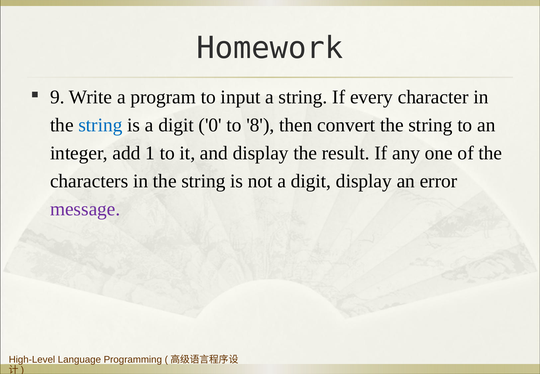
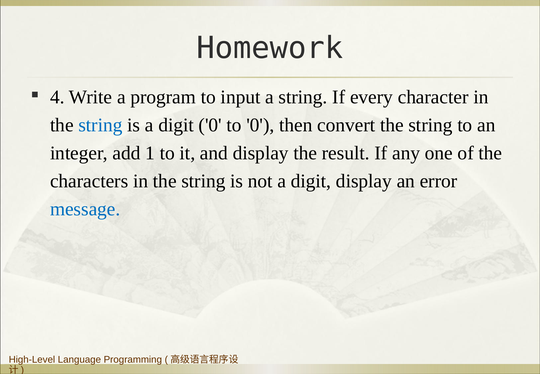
9: 9 -> 4
to 8: 8 -> 0
message colour: purple -> blue
